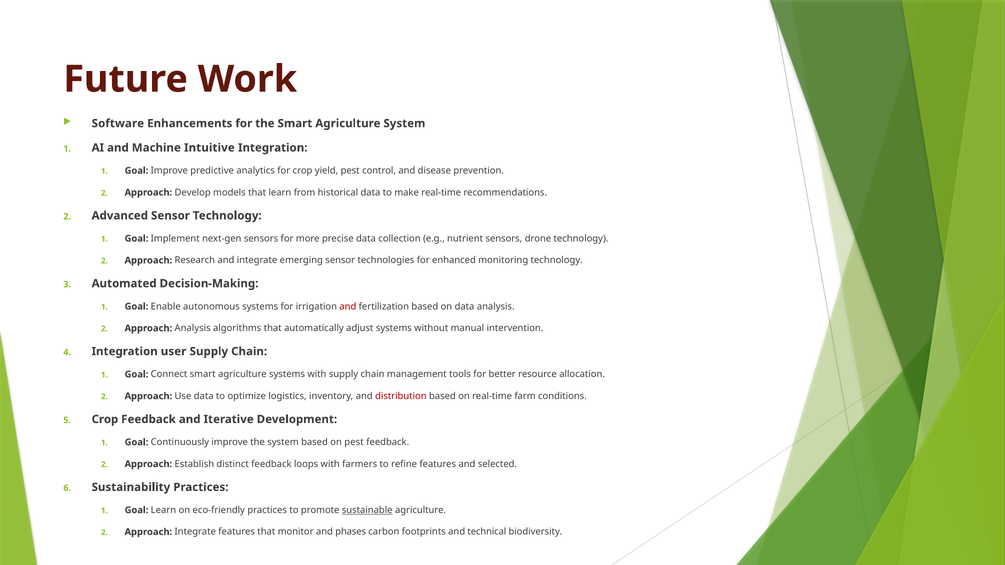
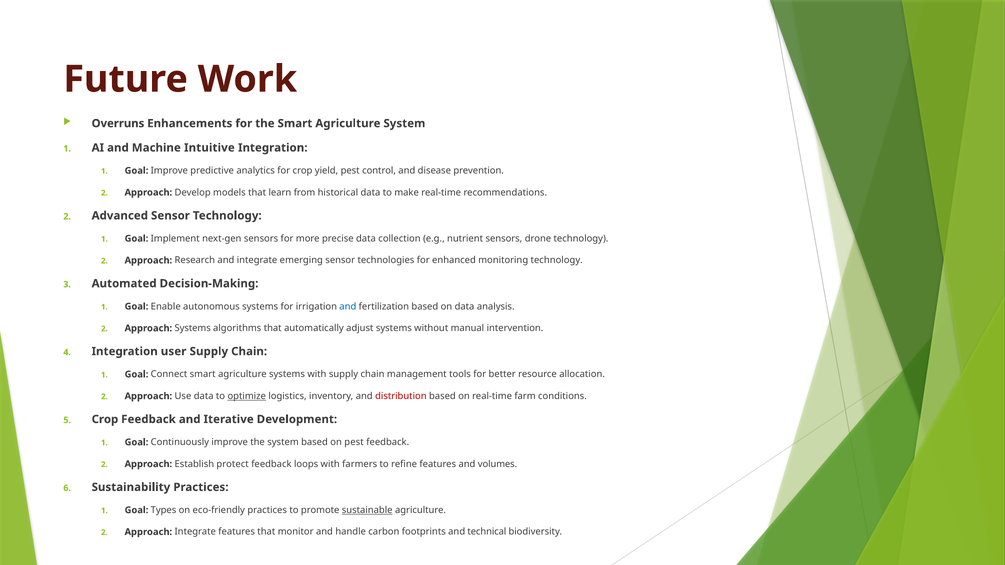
Software: Software -> Overruns
and at (348, 307) colour: red -> blue
Approach Analysis: Analysis -> Systems
optimize underline: none -> present
distinct: distinct -> protect
selected: selected -> volumes
Goal Learn: Learn -> Types
phases: phases -> handle
